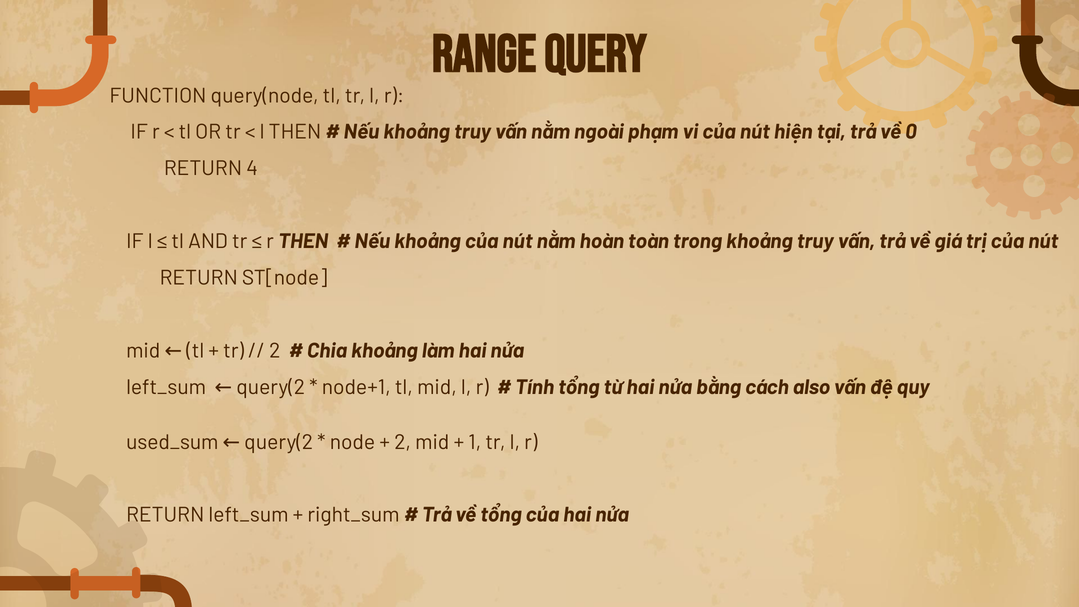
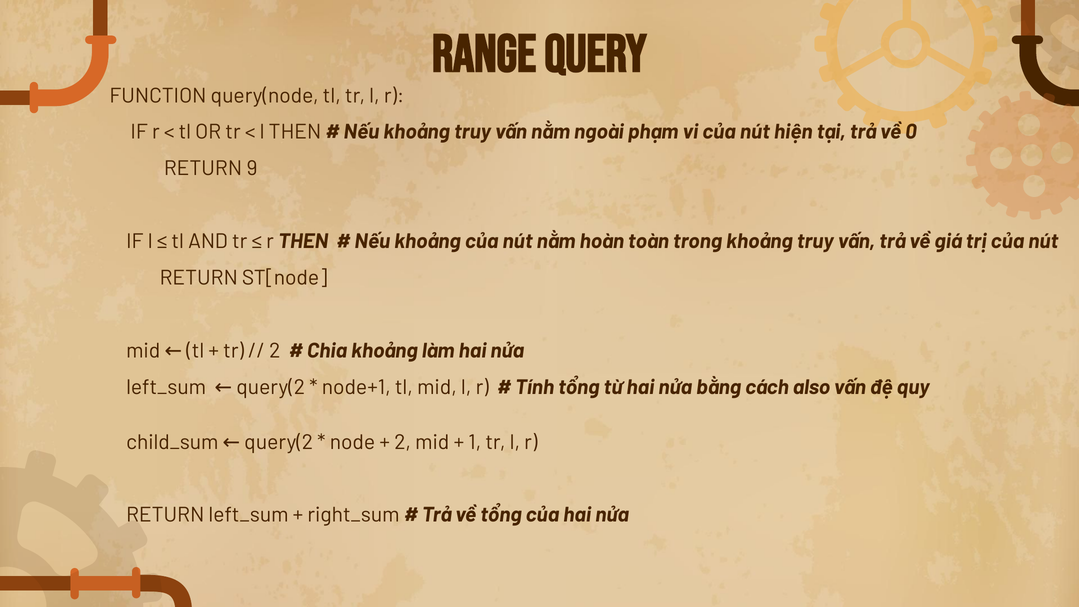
4: 4 -> 9
used_sum: used_sum -> child_sum
